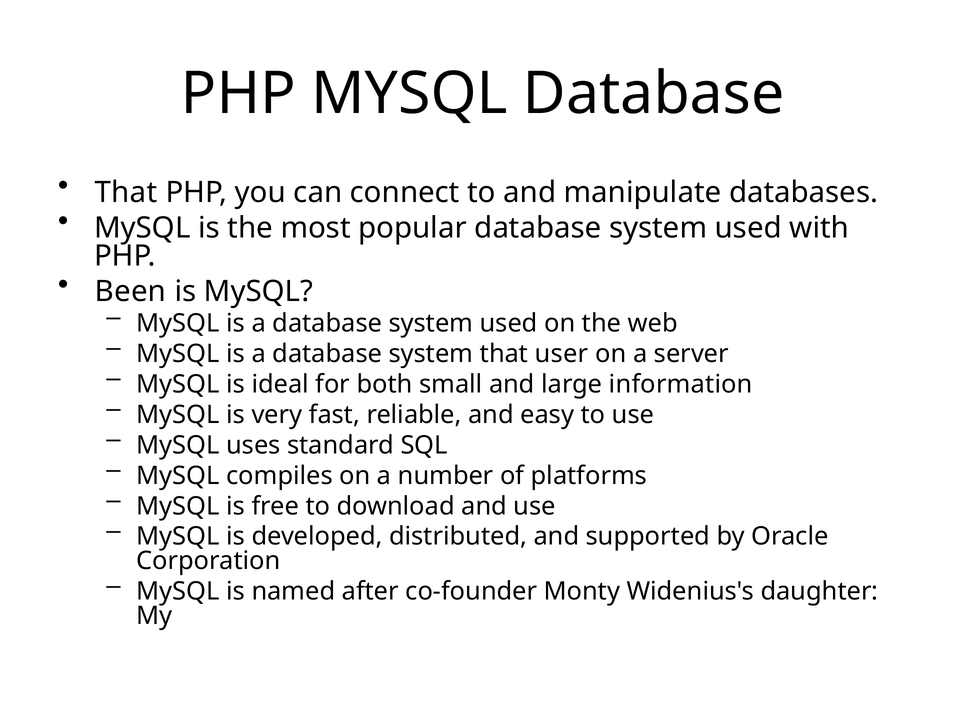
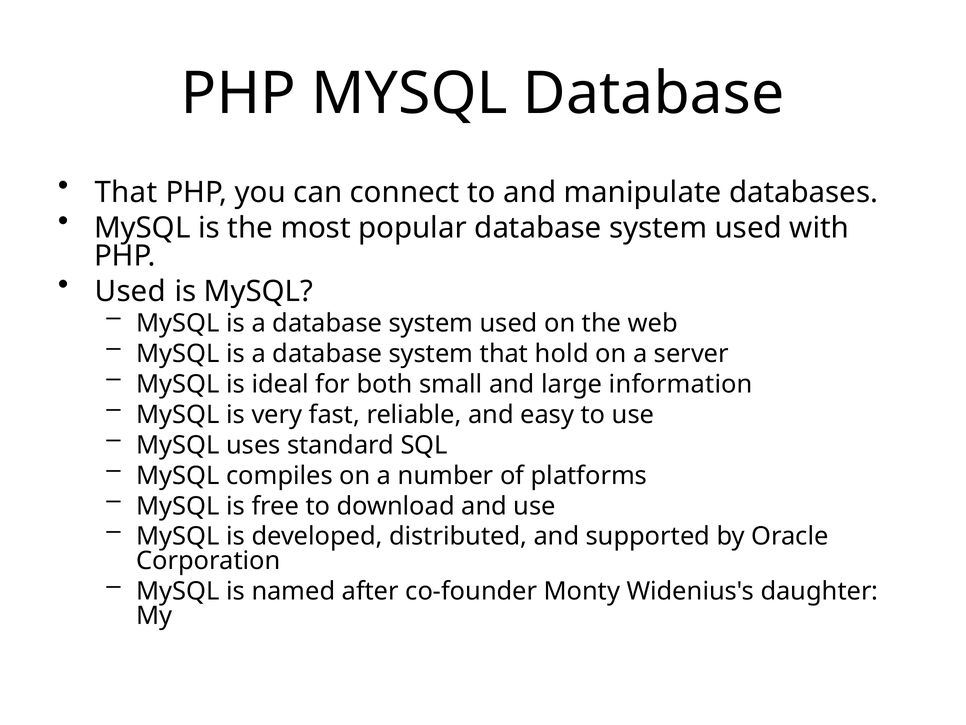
Been at (130, 291): Been -> Used
user: user -> hold
